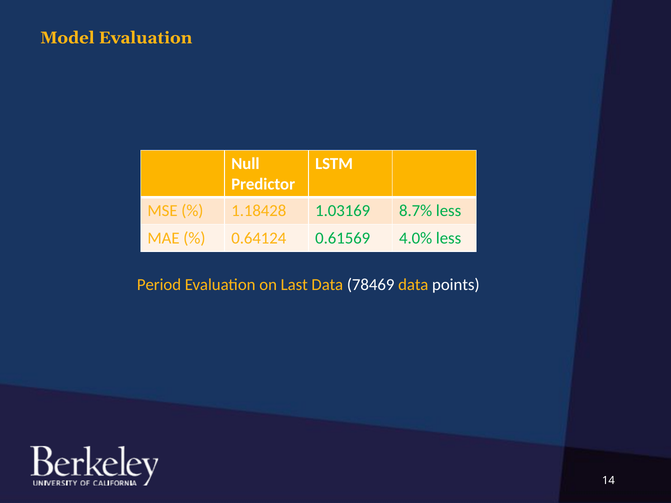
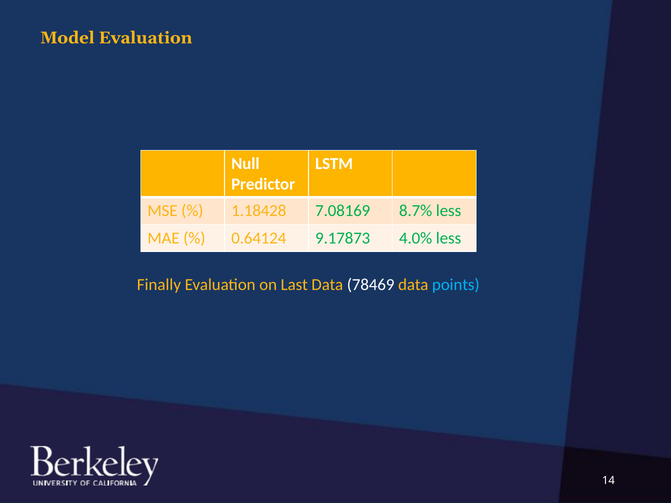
1.03169: 1.03169 -> 7.08169
0.61569: 0.61569 -> 9.17873
Period: Period -> Finally
points colour: white -> light blue
